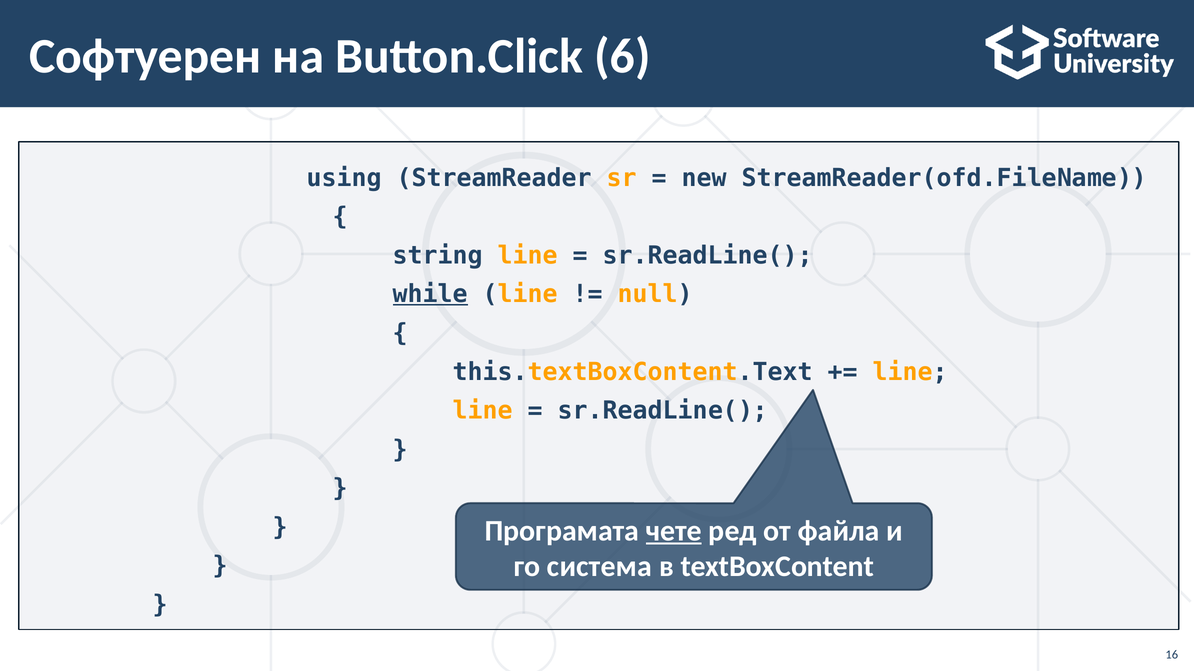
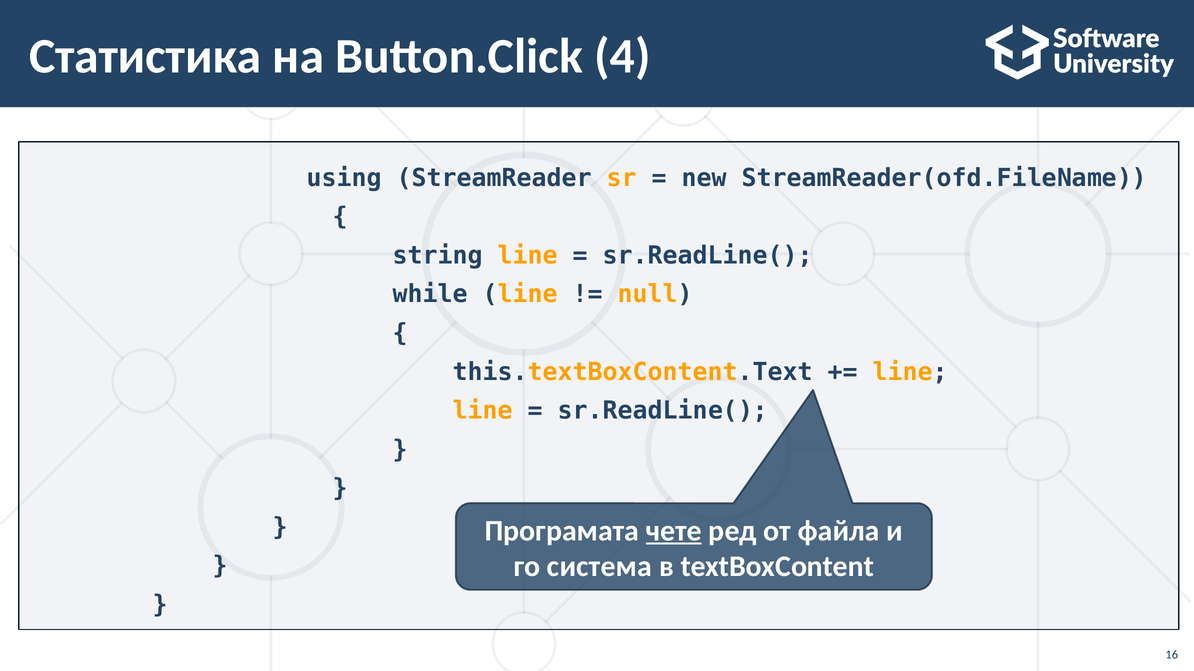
Софтуерен: Софтуерен -> Статистика
6: 6 -> 4
while underline: present -> none
